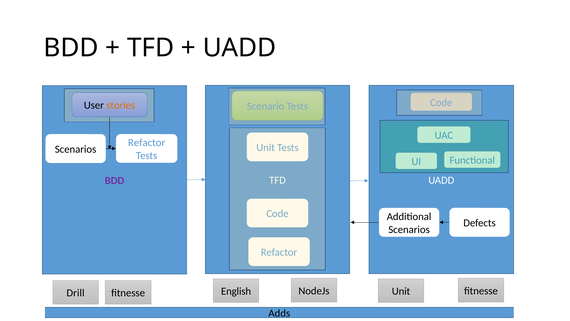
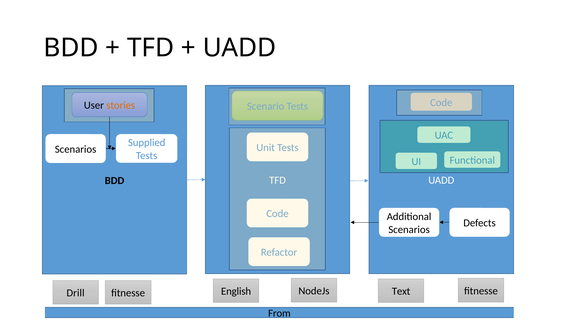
Refactor at (147, 143): Refactor -> Supplied
BDD at (115, 180) colour: purple -> black
NodeJs Unit: Unit -> Text
Adds: Adds -> From
